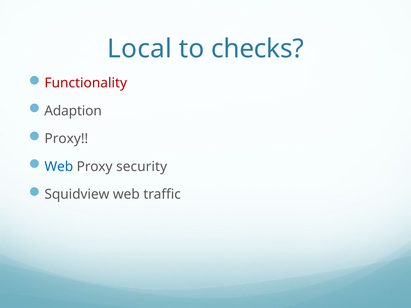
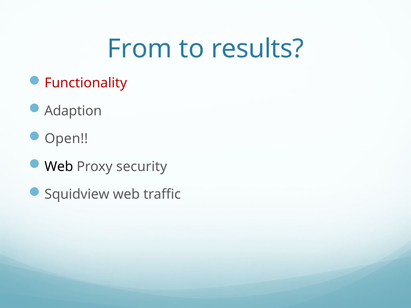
Local: Local -> From
checks: checks -> results
Proxy at (66, 139): Proxy -> Open
Web at (59, 167) colour: blue -> black
